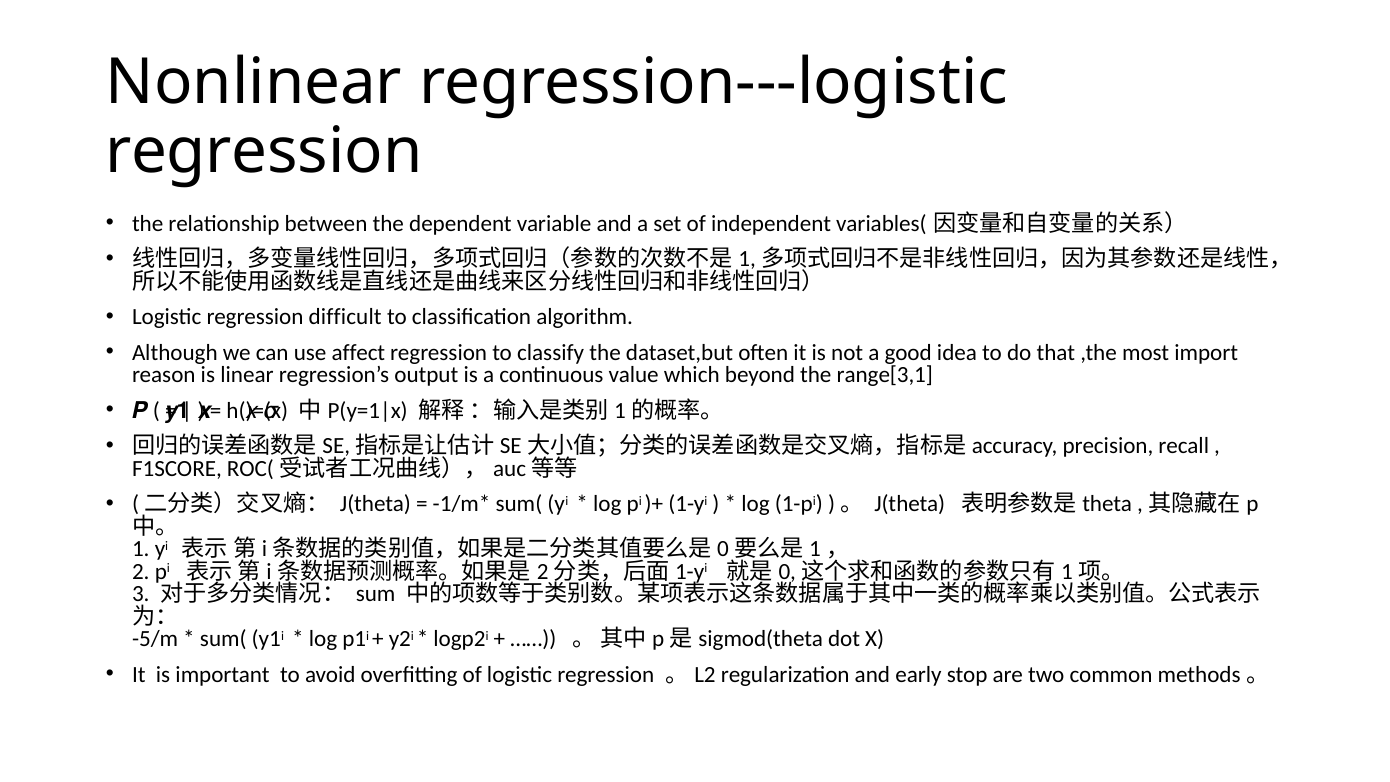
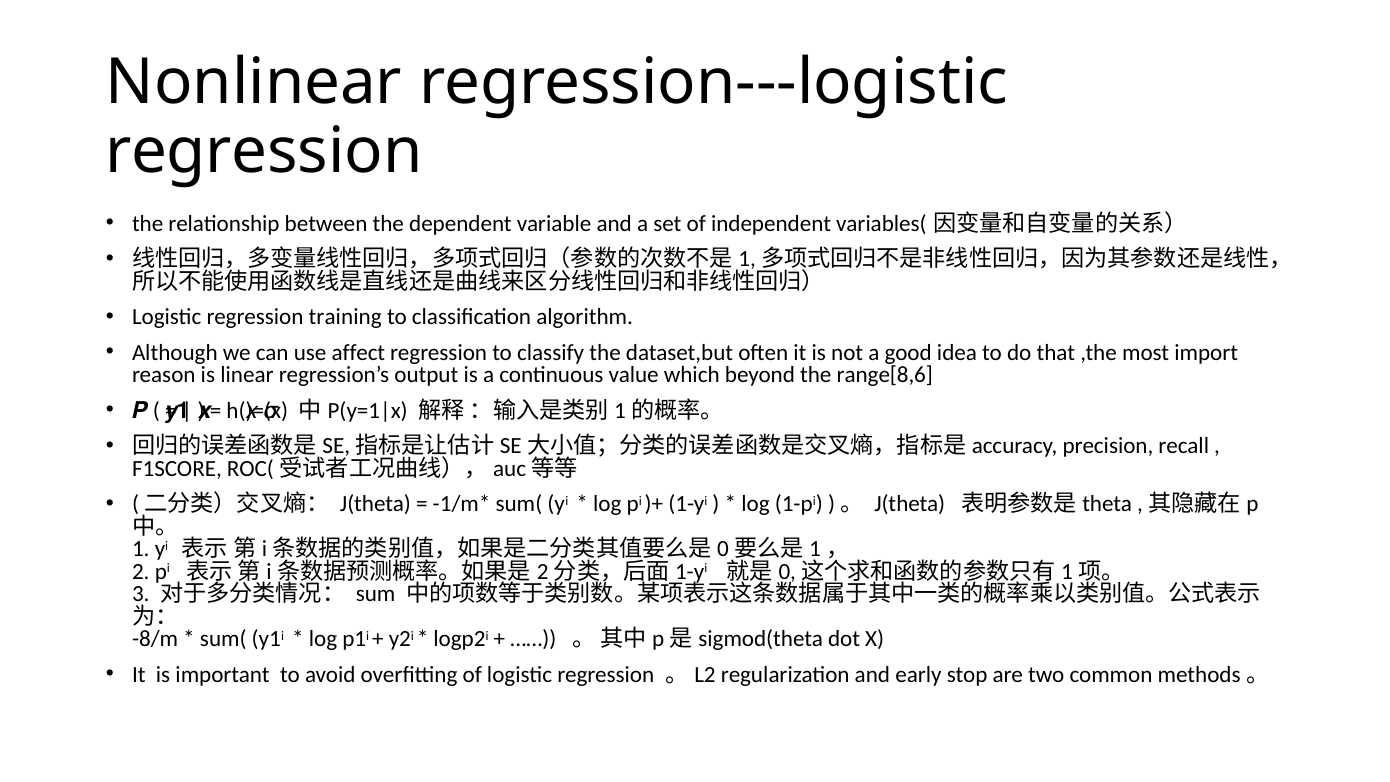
difficult: difficult -> training
range[3,1: range[3,1 -> range[8,6
-5/m: -5/m -> -8/m
